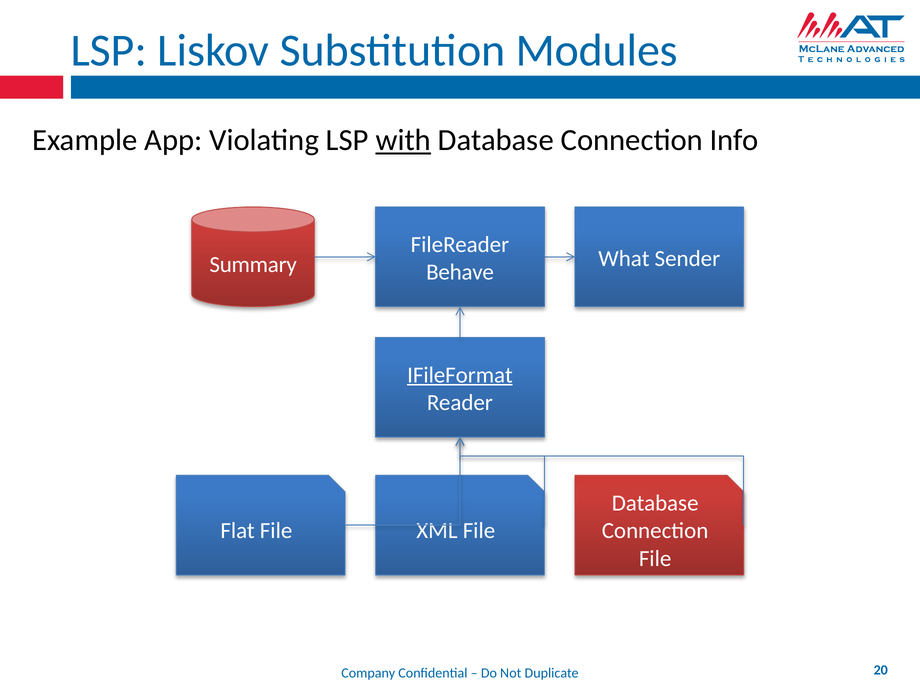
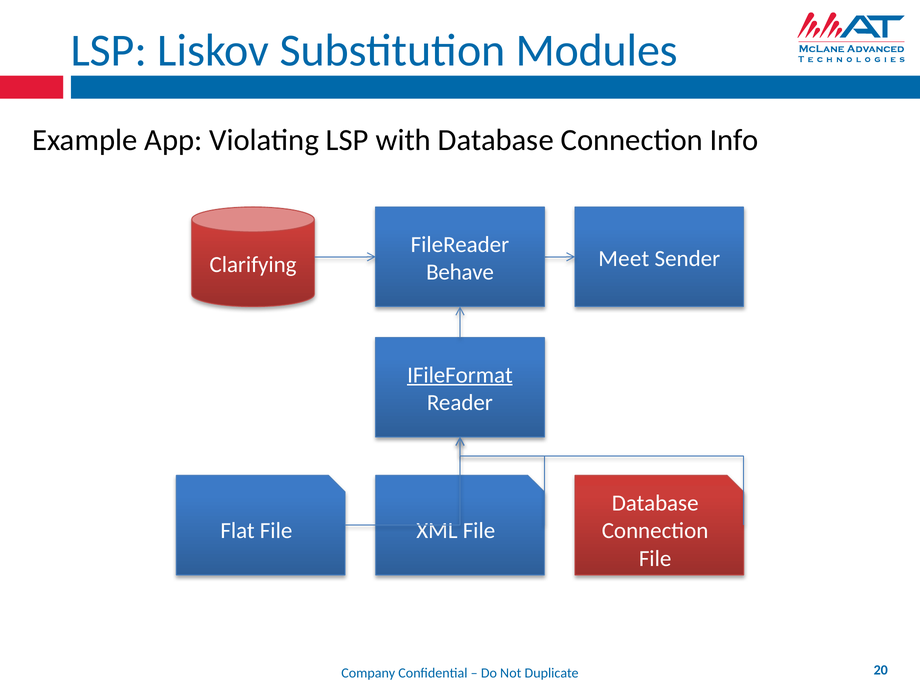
with underline: present -> none
What: What -> Meet
Summary: Summary -> Clarifying
